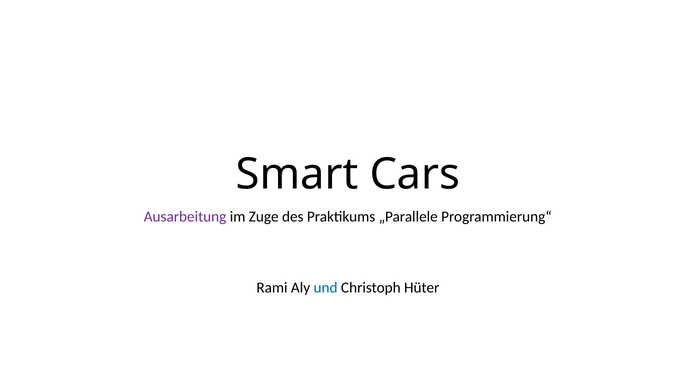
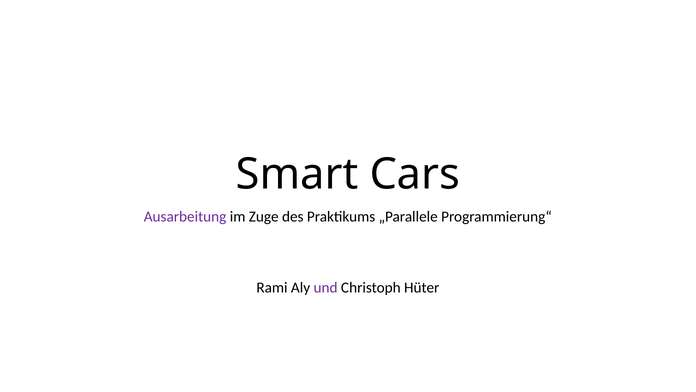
und colour: blue -> purple
